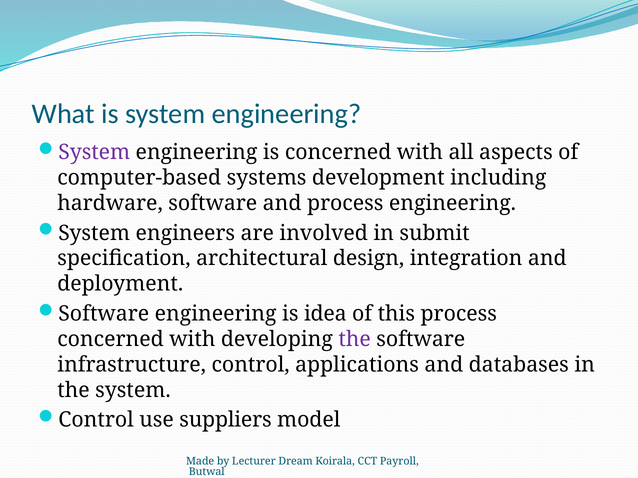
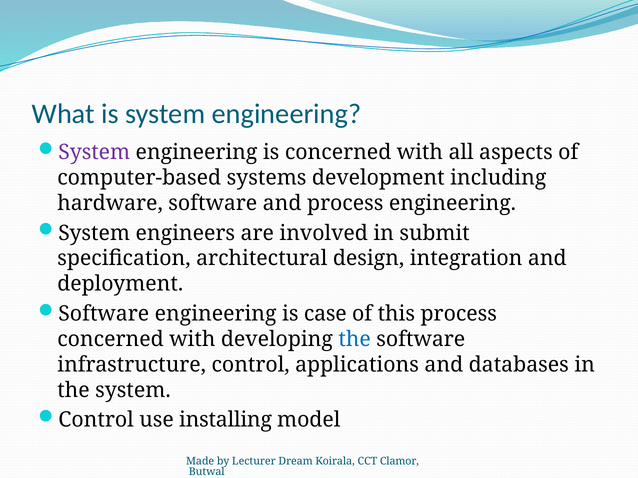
idea: idea -> case
the at (355, 340) colour: purple -> blue
suppliers: suppliers -> installing
Payroll: Payroll -> Clamor
